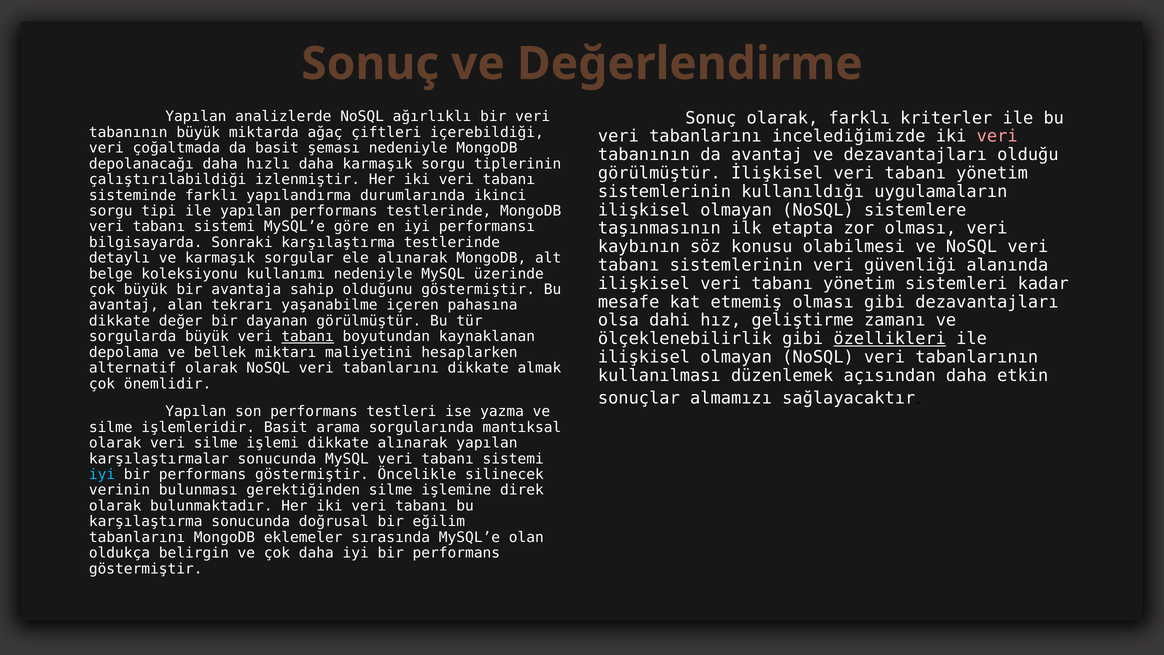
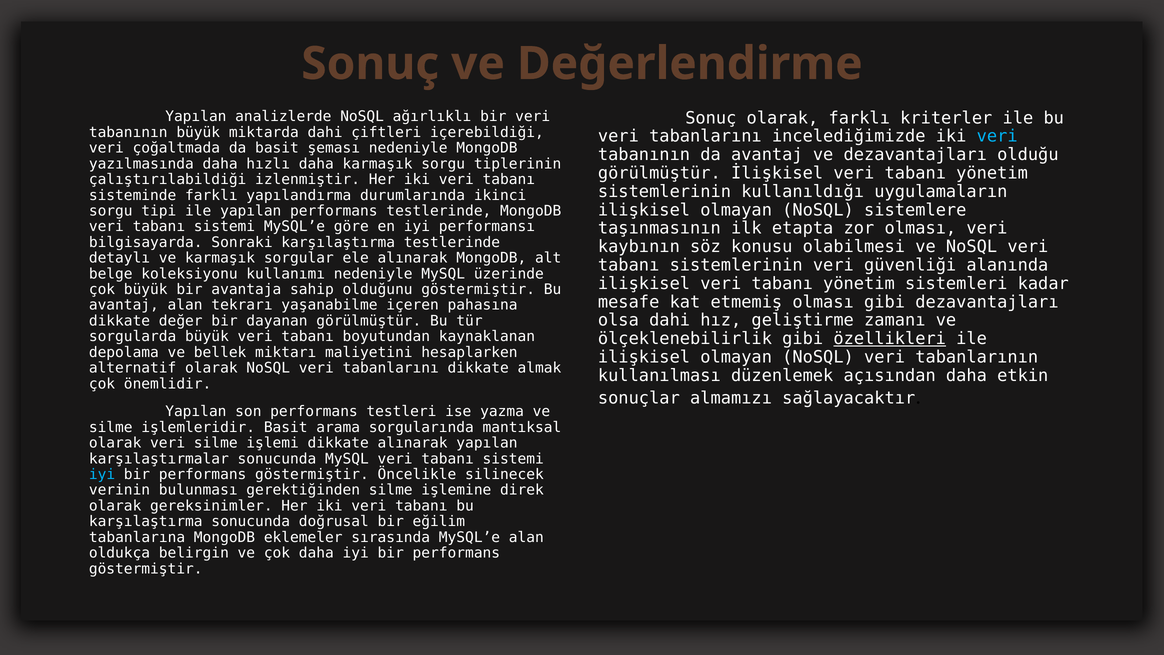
miktarda ağaç: ağaç -> dahi
veri at (997, 136) colour: pink -> light blue
depolanacağı: depolanacağı -> yazılmasında
tabanı at (308, 336) underline: present -> none
bulunmaktadır: bulunmaktadır -> gereksinimler
tabanlarını at (137, 537): tabanlarını -> tabanlarına
MySQL’e olan: olan -> alan
